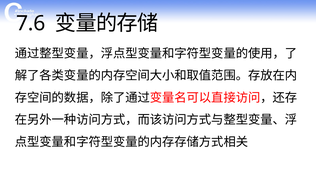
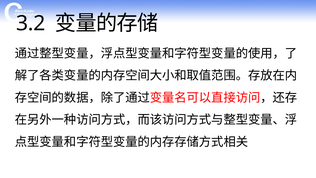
7.6: 7.6 -> 3.2
